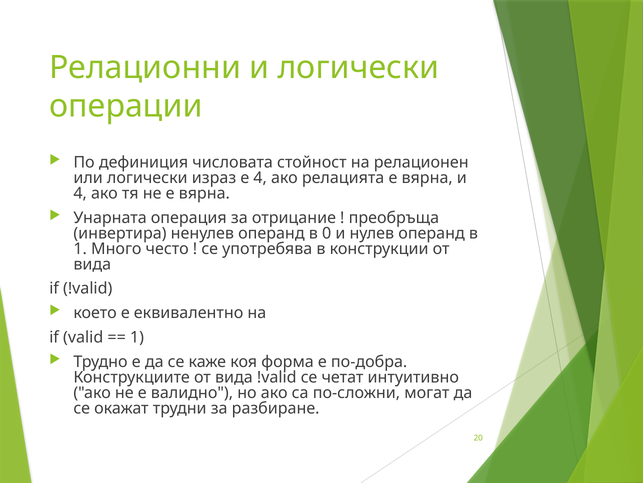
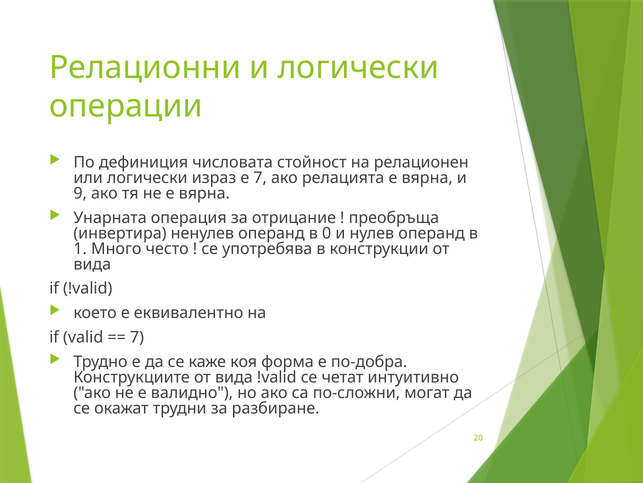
е 4: 4 -> 7
4 at (80, 193): 4 -> 9
1 at (137, 337): 1 -> 7
